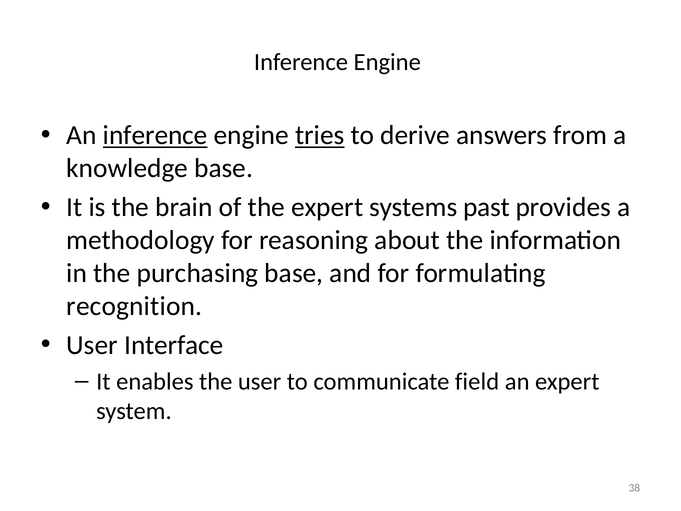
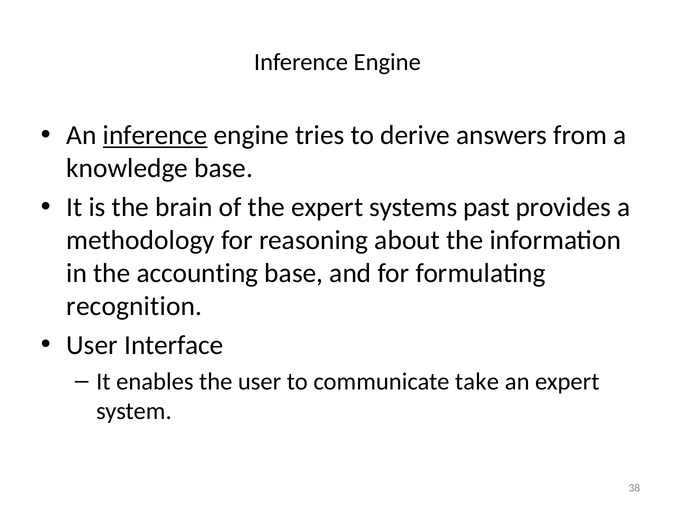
tries underline: present -> none
purchasing: purchasing -> accounting
field: field -> take
